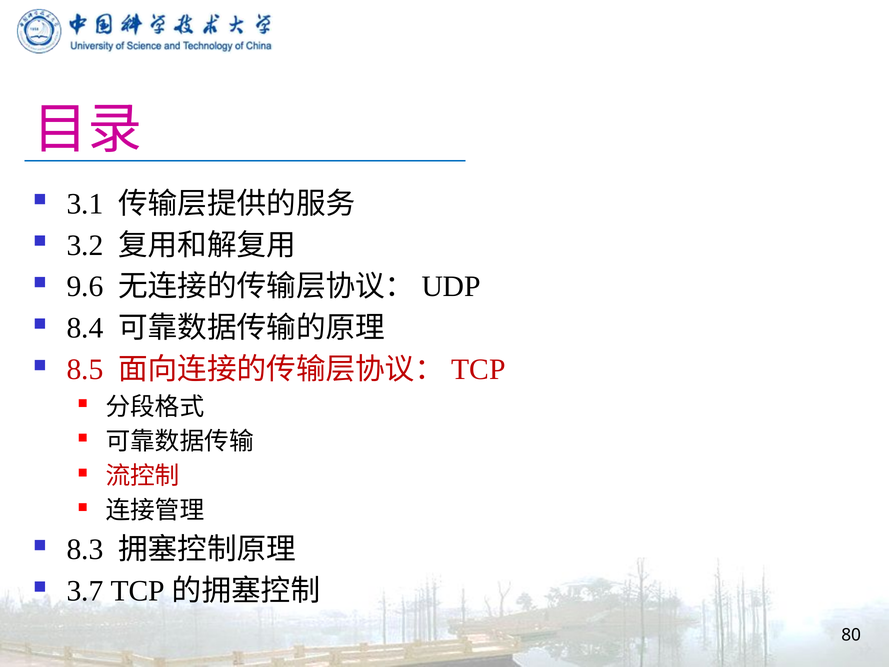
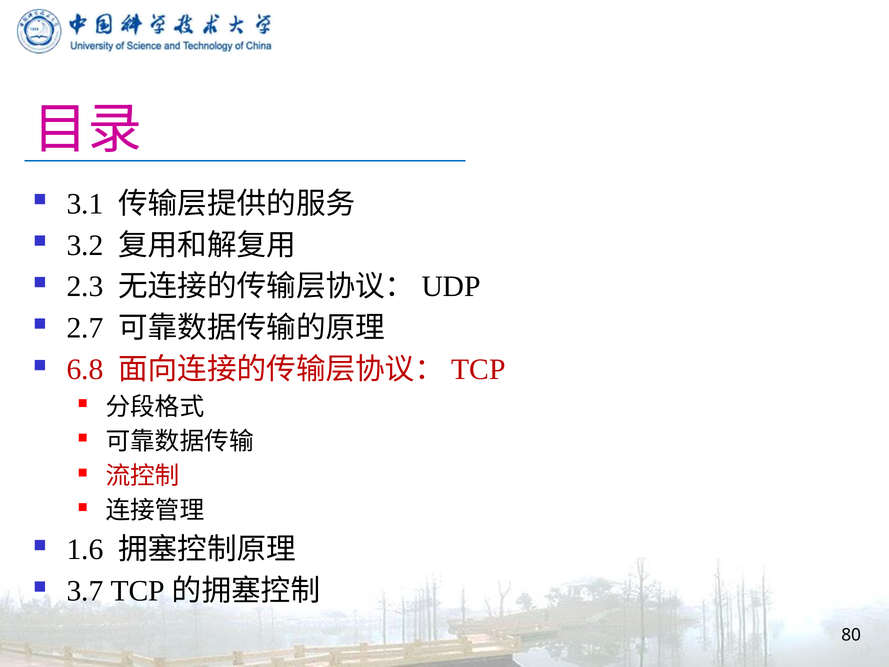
9.6: 9.6 -> 2.3
8.4: 8.4 -> 2.7
8.5: 8.5 -> 6.8
8.3: 8.3 -> 1.6
